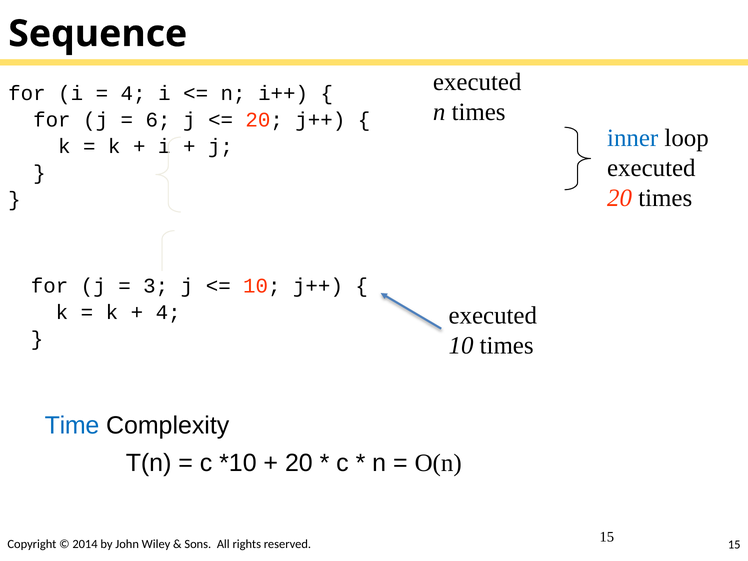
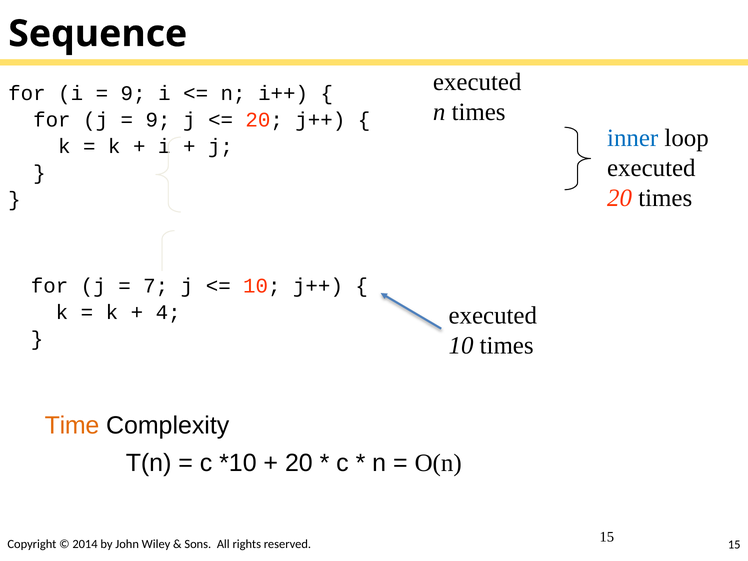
4 at (133, 93): 4 -> 9
6 at (158, 120): 6 -> 9
3: 3 -> 7
Time colour: blue -> orange
